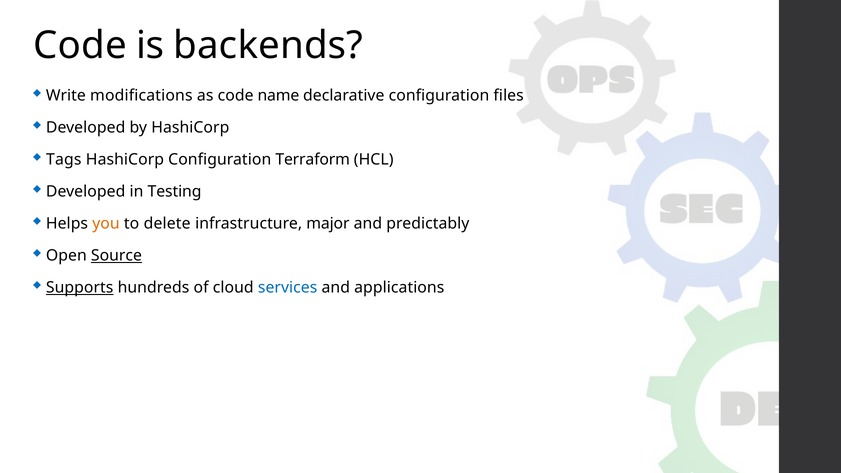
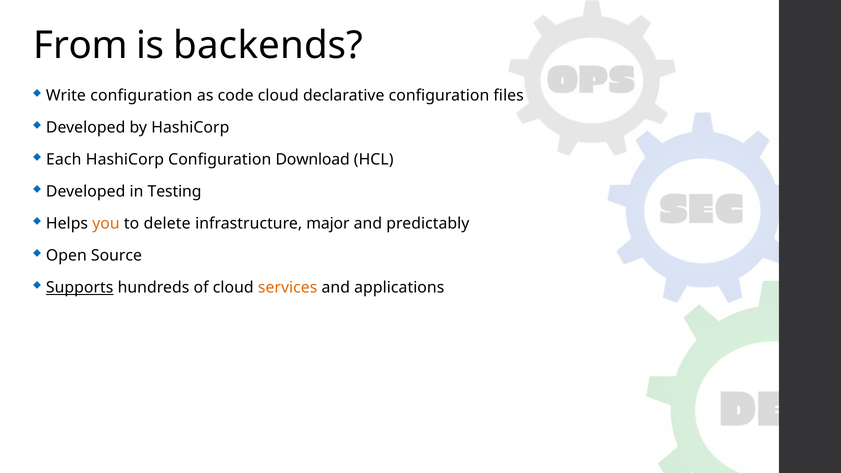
Code at (80, 45): Code -> From
Write modifications: modifications -> configuration
code name: name -> cloud
Tags: Tags -> Each
Terraform: Terraform -> Download
Source underline: present -> none
services colour: blue -> orange
